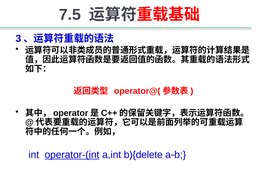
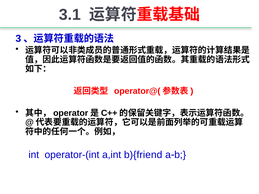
7.5: 7.5 -> 3.1
operator-(int underline: present -> none
b){delete: b){delete -> b){friend
